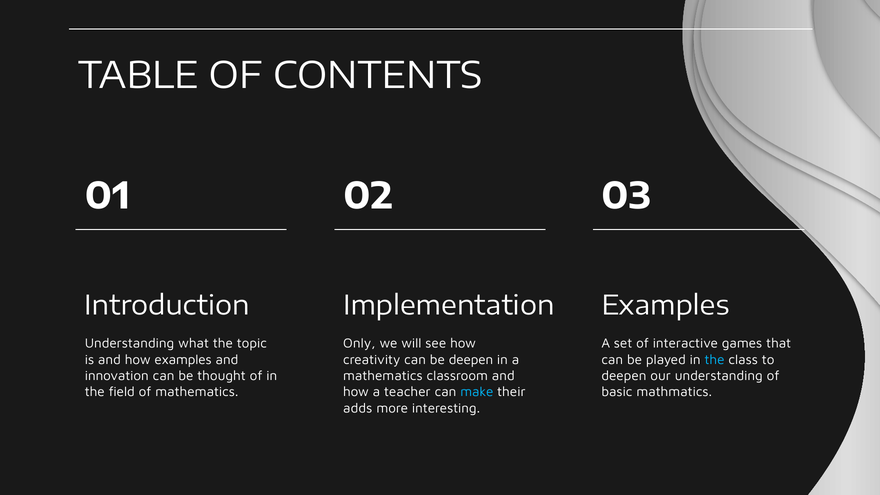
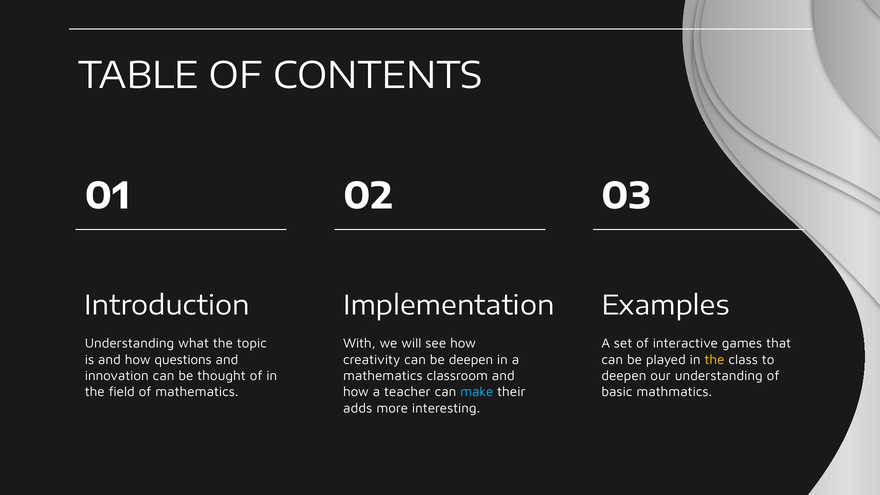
Only: Only -> With
how examples: examples -> questions
the at (715, 360) colour: light blue -> yellow
